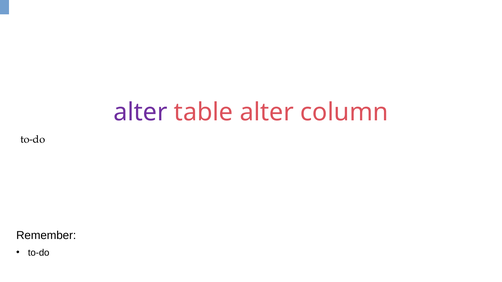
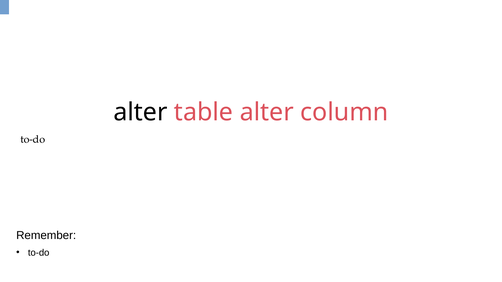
alter at (140, 112) colour: purple -> black
